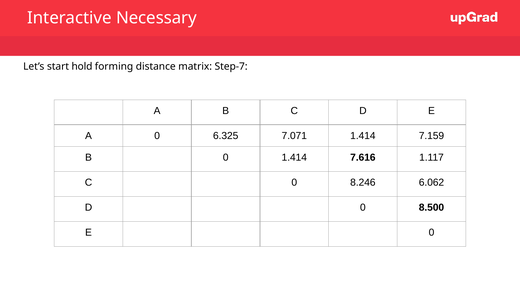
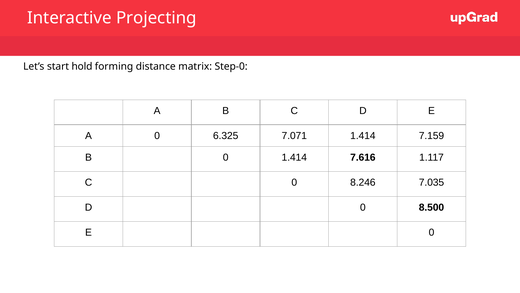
Necessary: Necessary -> Projecting
Step-7: Step-7 -> Step-0
6.062: 6.062 -> 7.035
